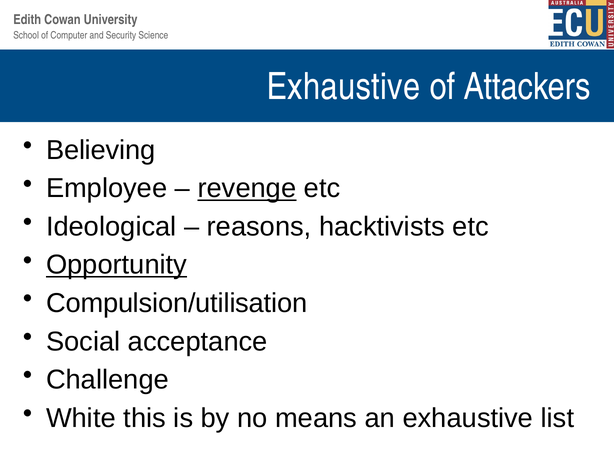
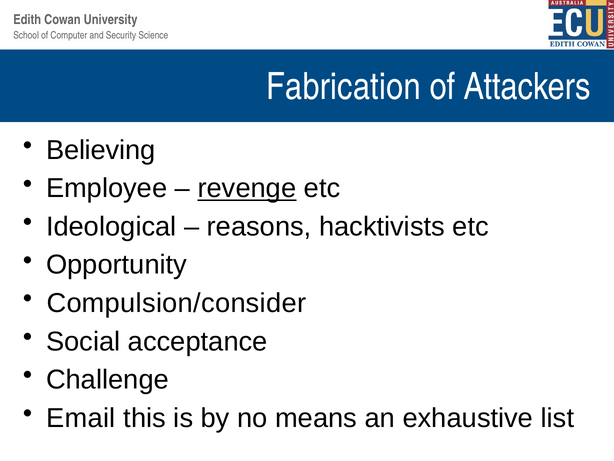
Exhaustive at (343, 87): Exhaustive -> Fabrication
Opportunity underline: present -> none
Compulsion/utilisation: Compulsion/utilisation -> Compulsion/consider
White: White -> Email
